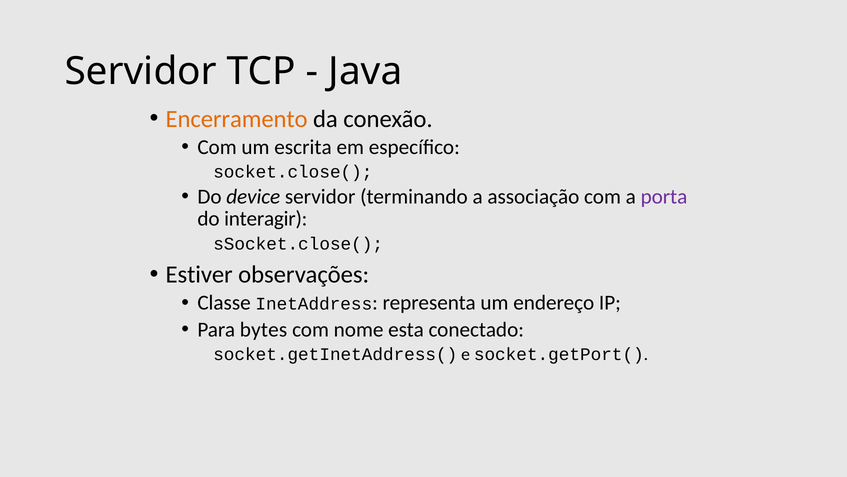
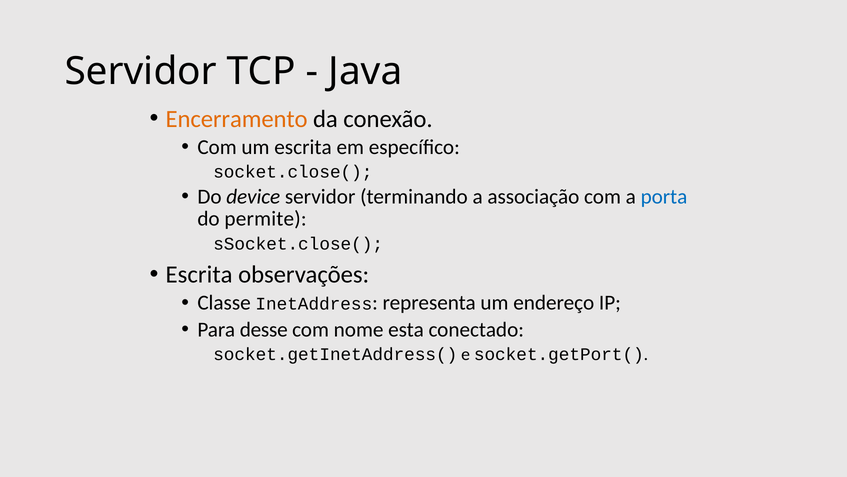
porta colour: purple -> blue
interagir: interagir -> permite
Estiver at (199, 274): Estiver -> Escrita
bytes: bytes -> desse
